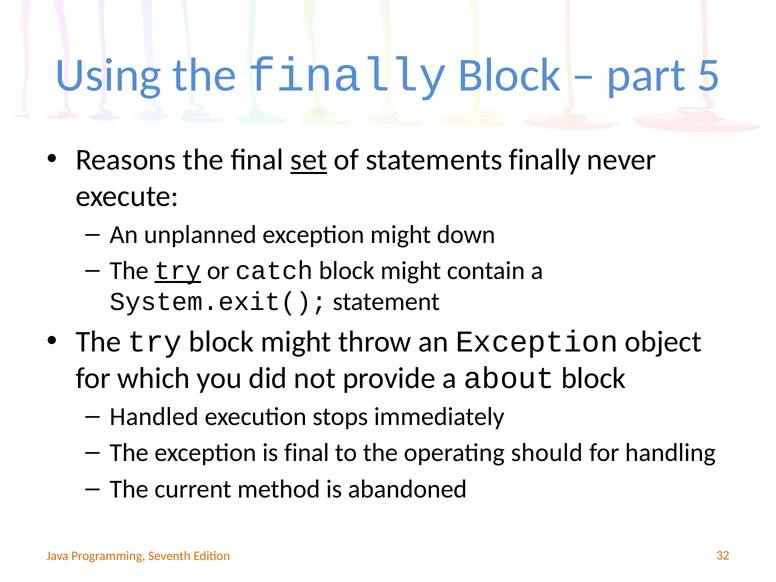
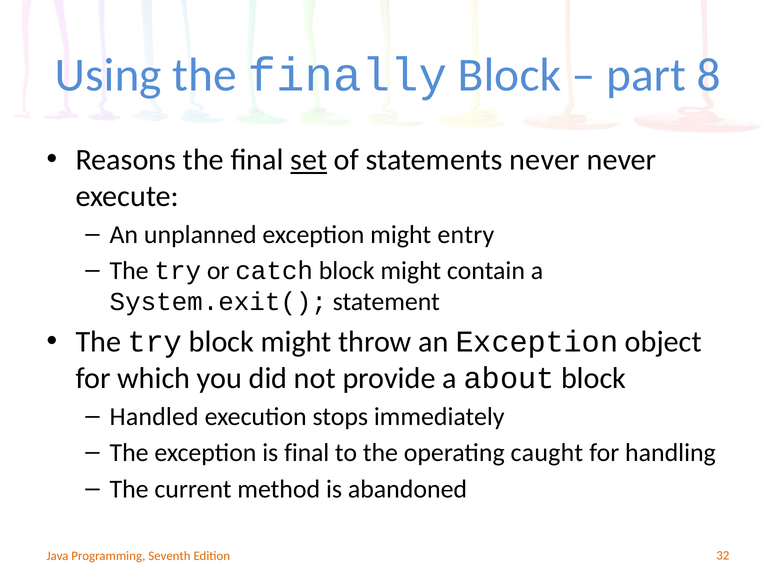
5: 5 -> 8
statements finally: finally -> never
down: down -> entry
try at (178, 271) underline: present -> none
should: should -> caught
